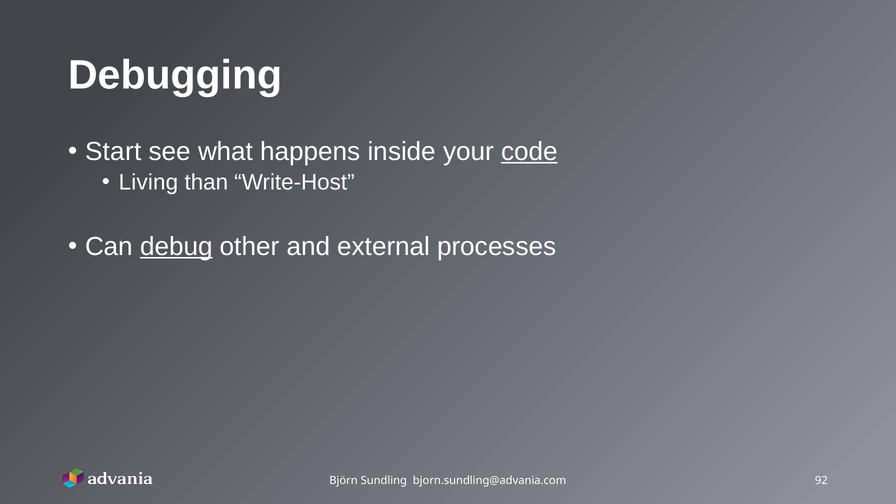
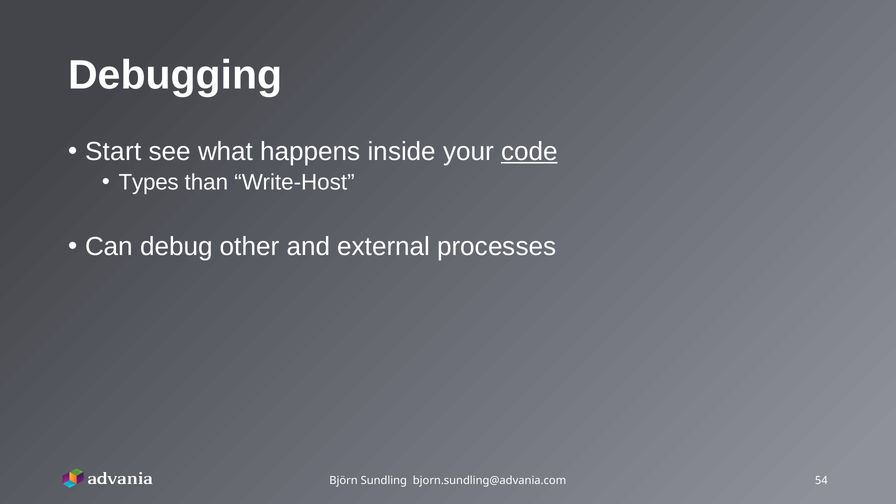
Living: Living -> Types
debug underline: present -> none
92: 92 -> 54
